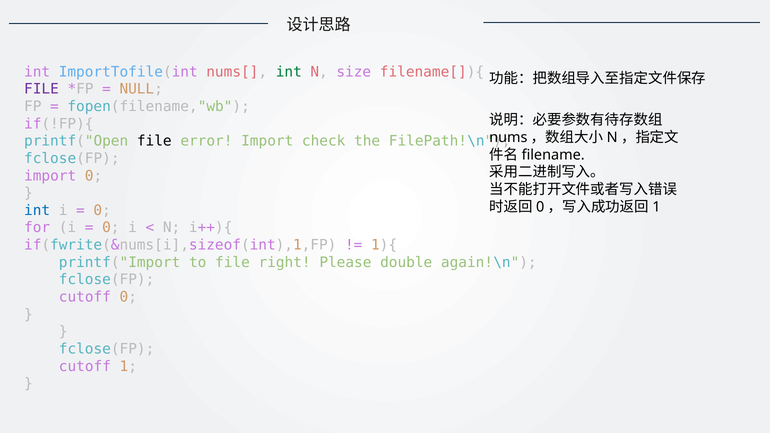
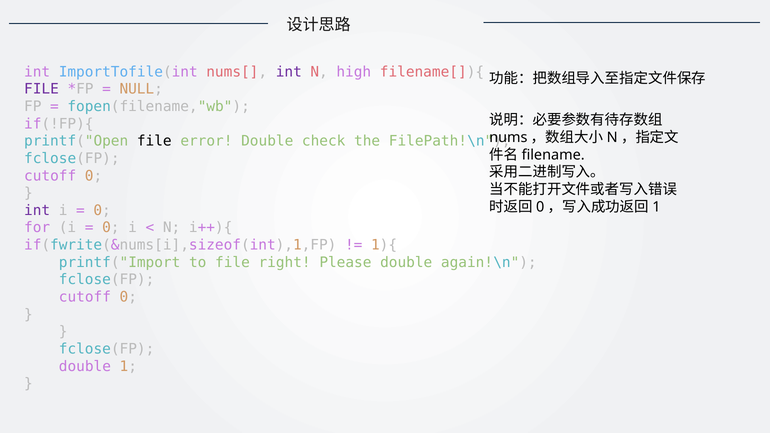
int at (289, 72) colour: green -> purple
size: size -> high
error Import: Import -> Double
import at (50, 176): import -> cutoff
int at (37, 210) colour: blue -> purple
cutoff at (85, 366): cutoff -> double
